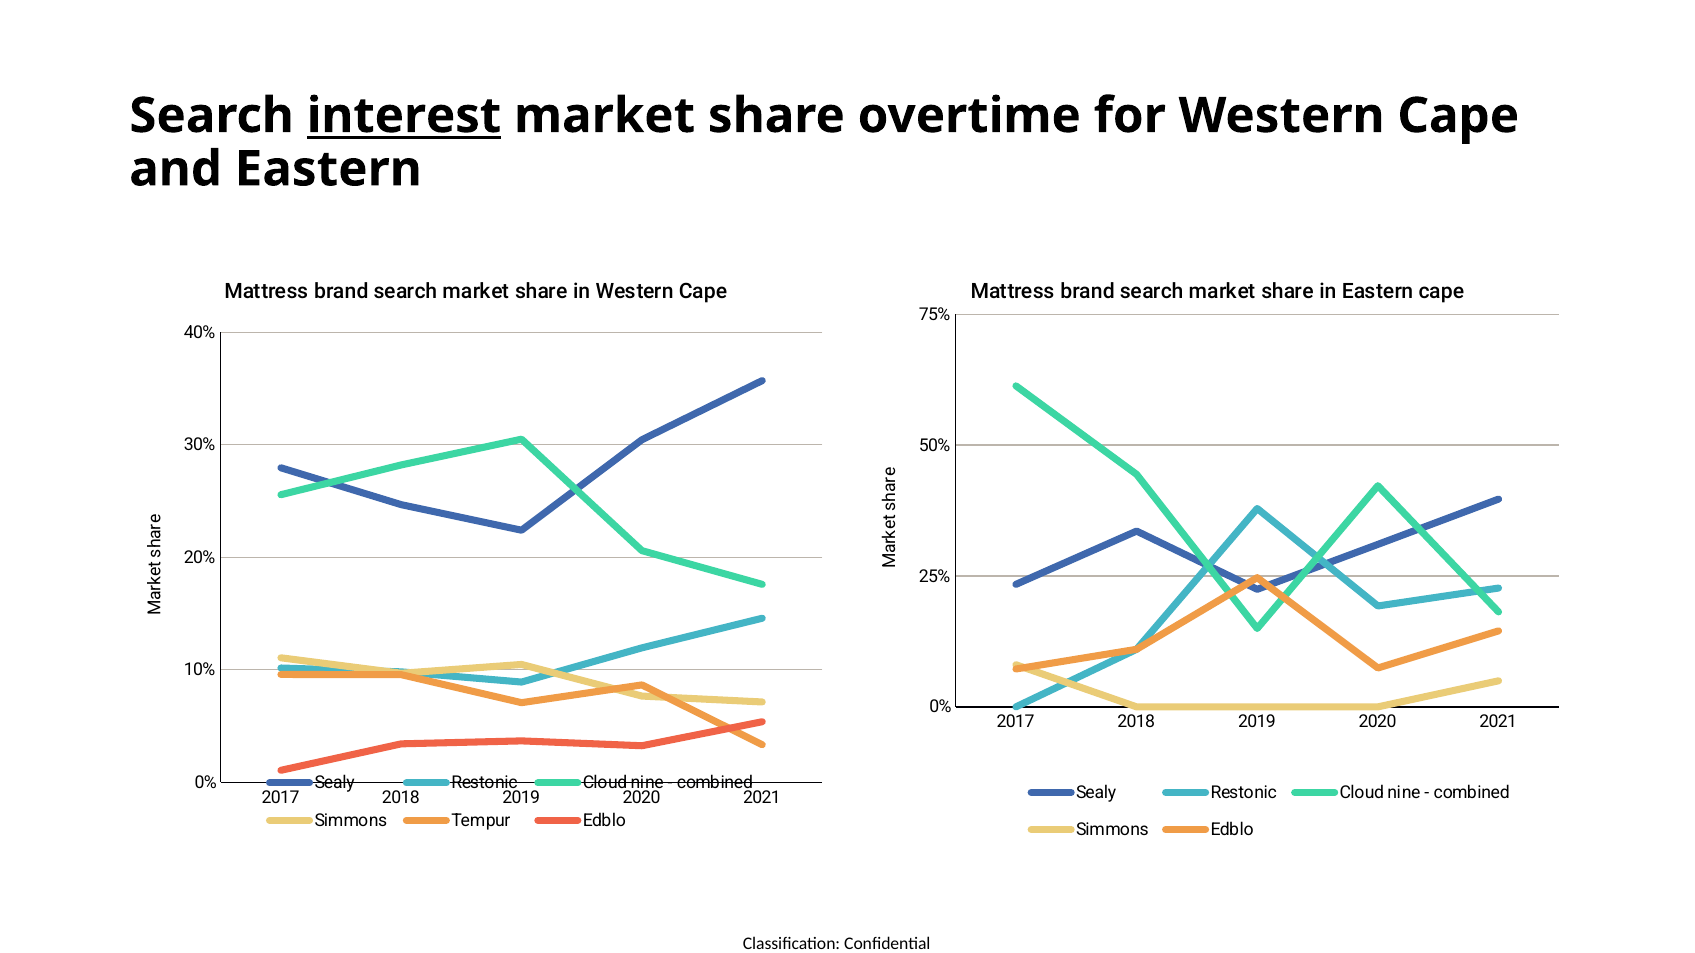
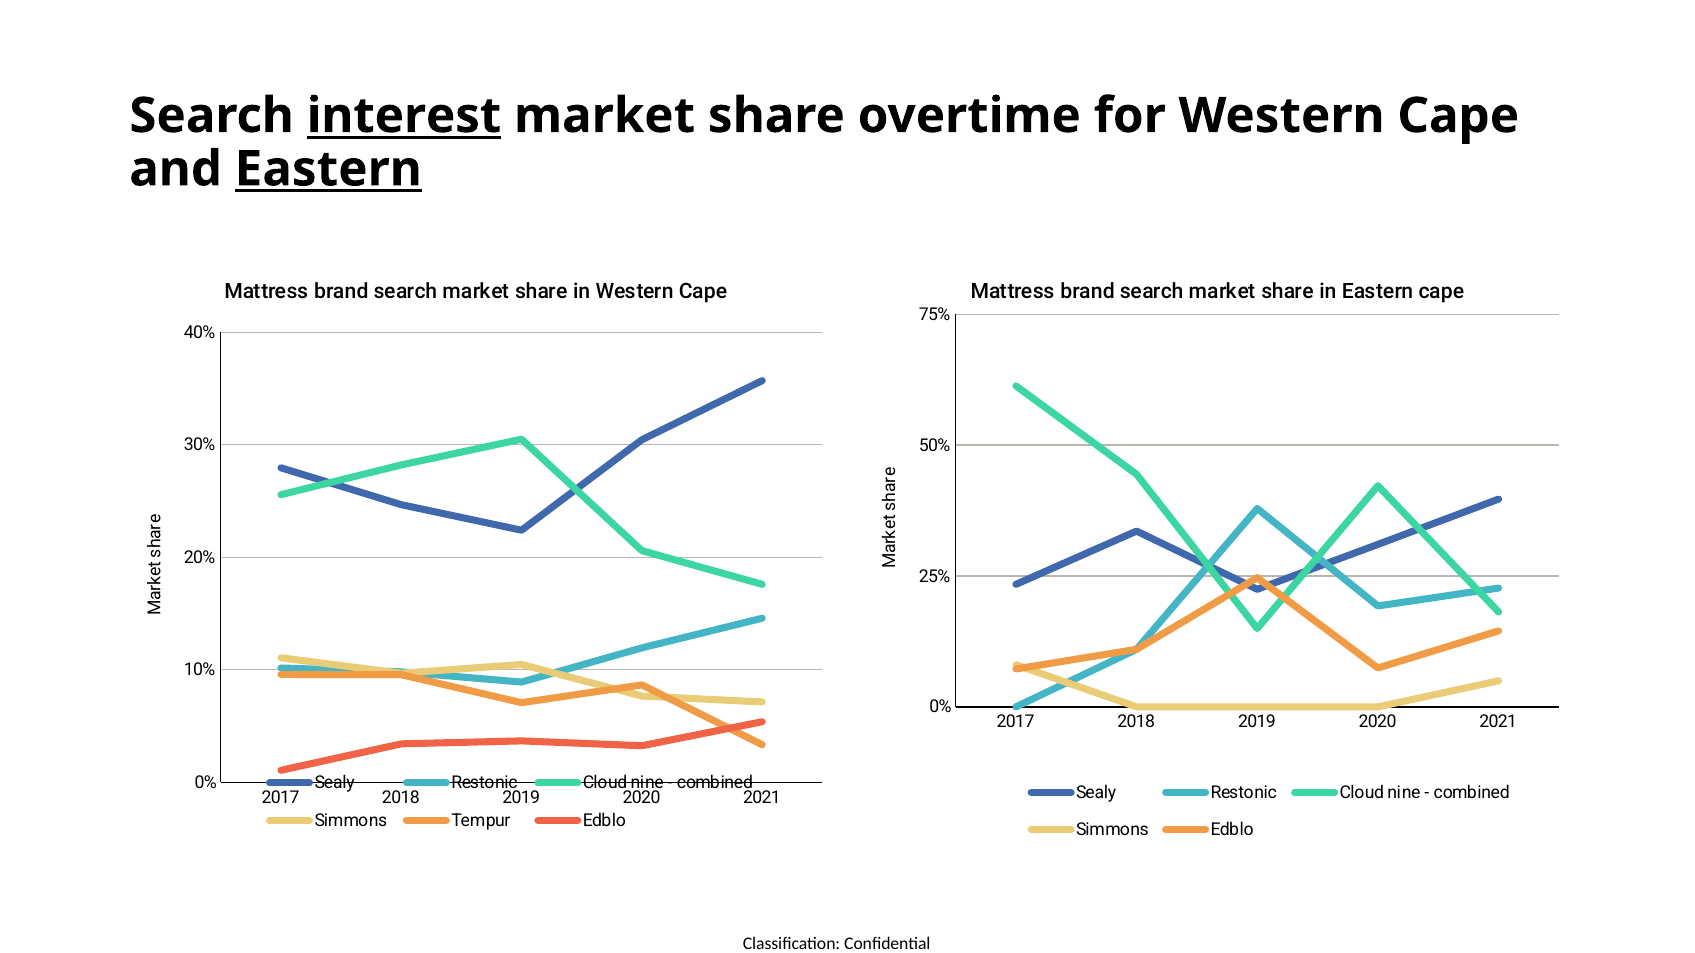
Eastern at (328, 169) underline: none -> present
